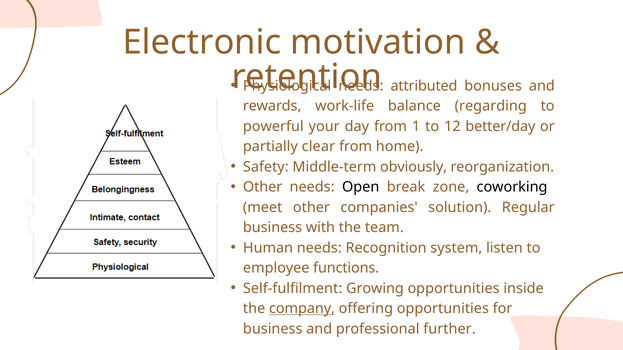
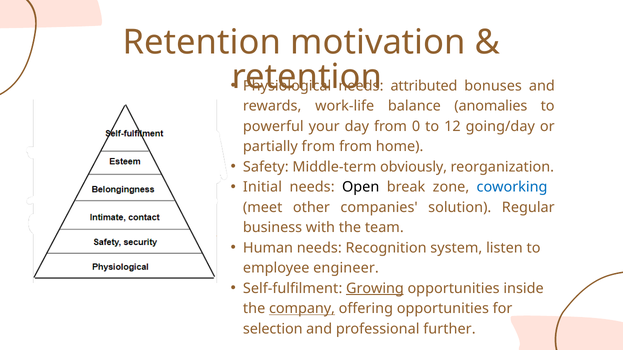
Electronic at (202, 42): Electronic -> Retention
regarding: regarding -> anomalies
1: 1 -> 0
better/day: better/day -> going/day
partially clear: clear -> from
Other at (263, 187): Other -> Initial
coworking colour: black -> blue
functions: functions -> engineer
Growing underline: none -> present
business at (273, 329): business -> selection
